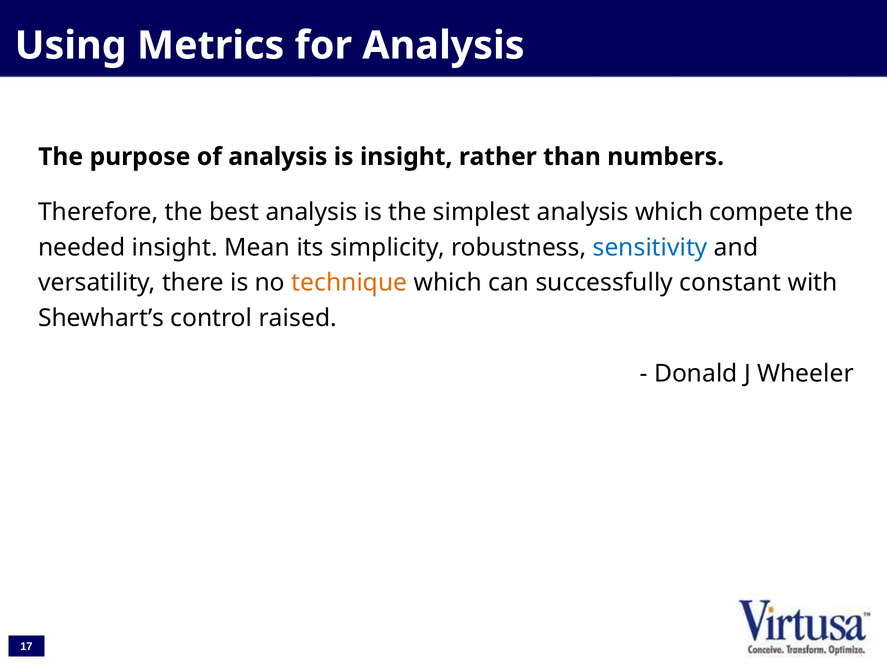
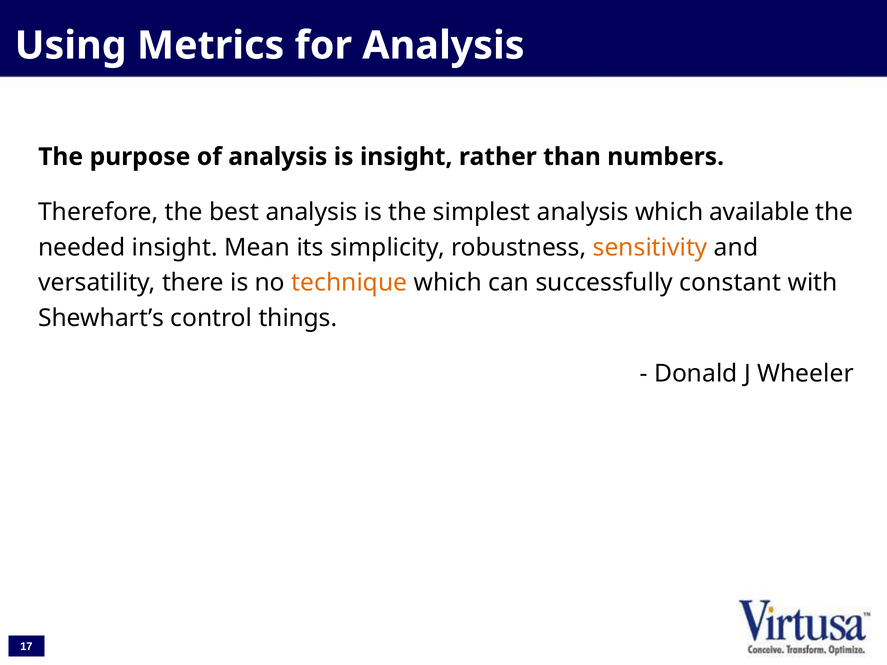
compete: compete -> available
sensitivity colour: blue -> orange
raised: raised -> things
